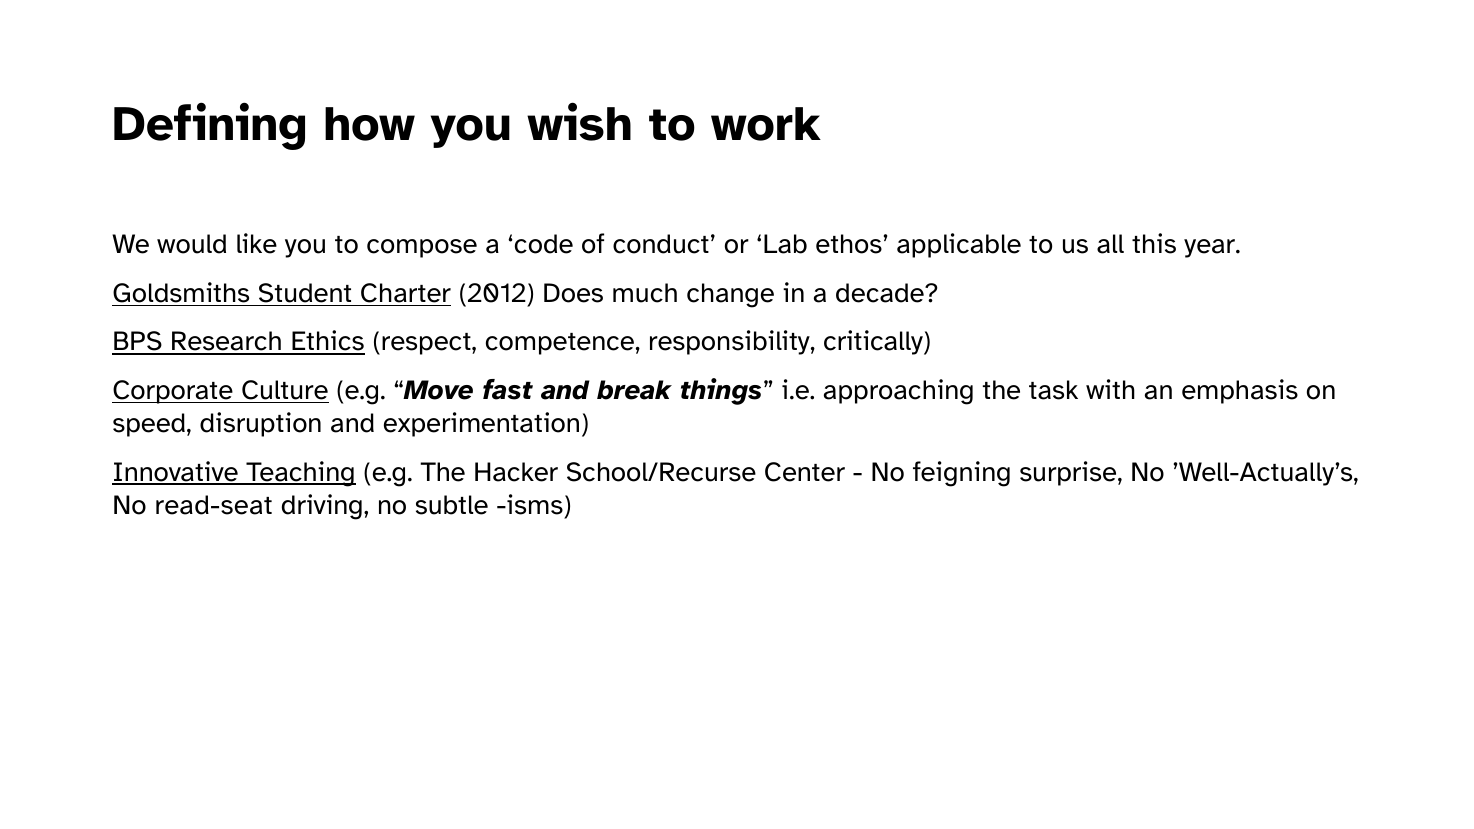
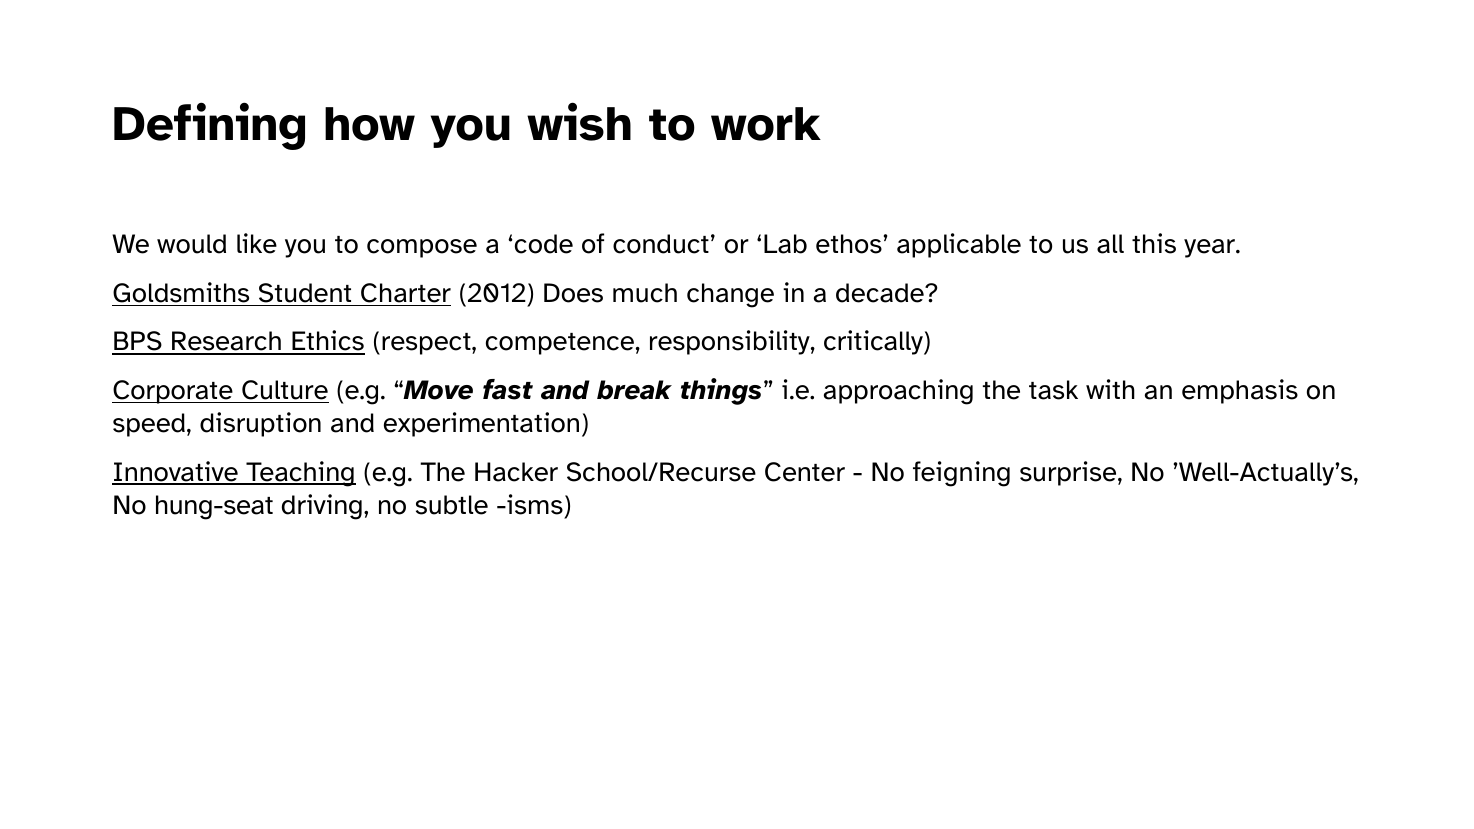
read-seat: read-seat -> hung-seat
